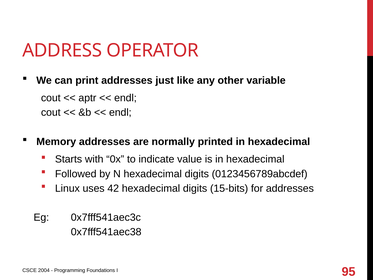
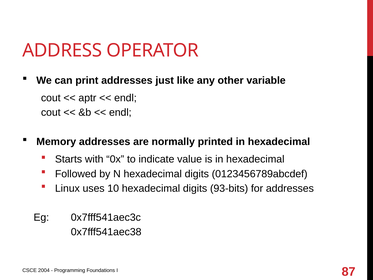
42: 42 -> 10
15-bits: 15-bits -> 93-bits
95: 95 -> 87
